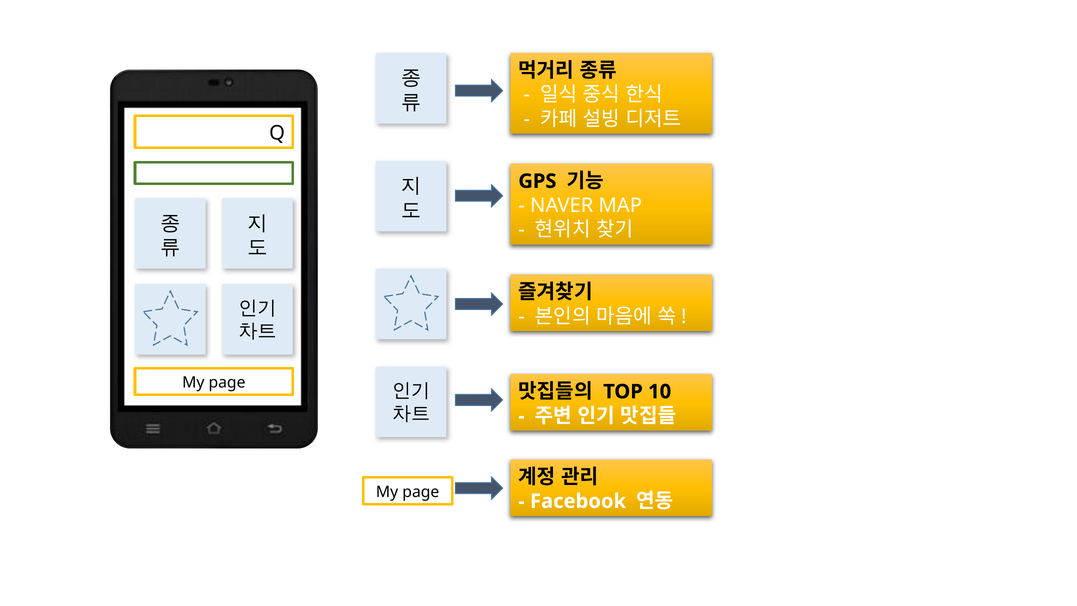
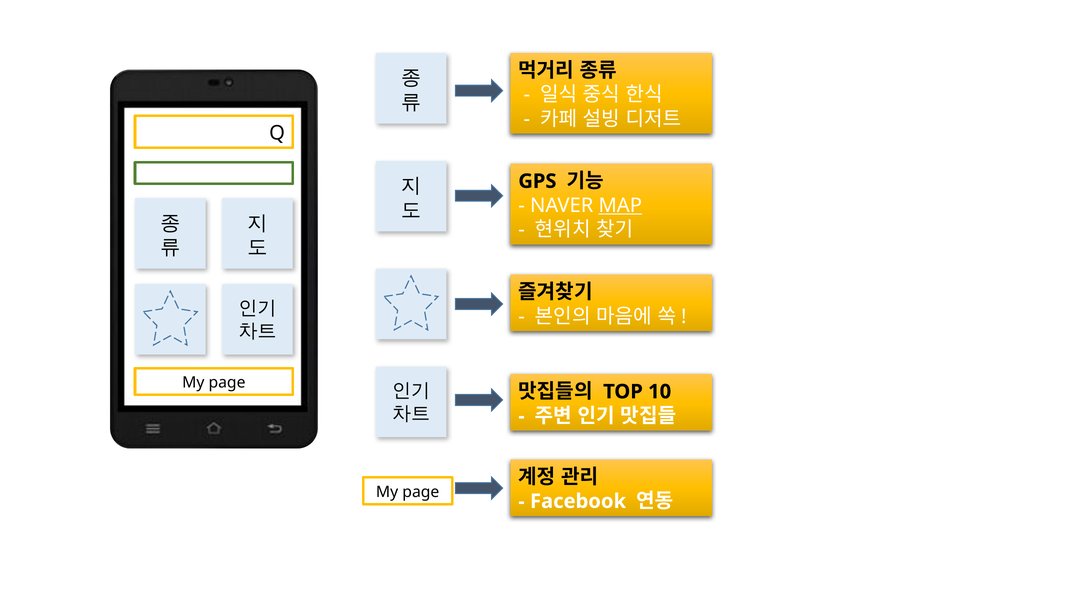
MAP underline: none -> present
